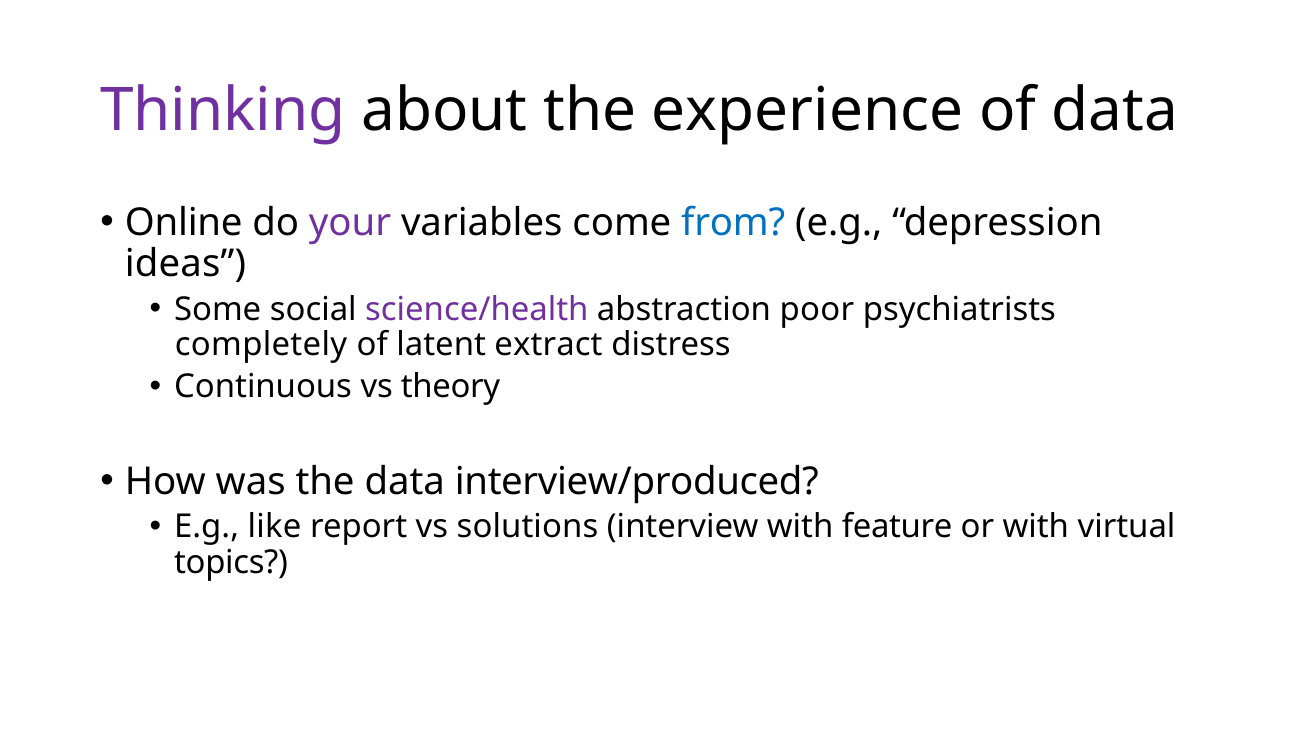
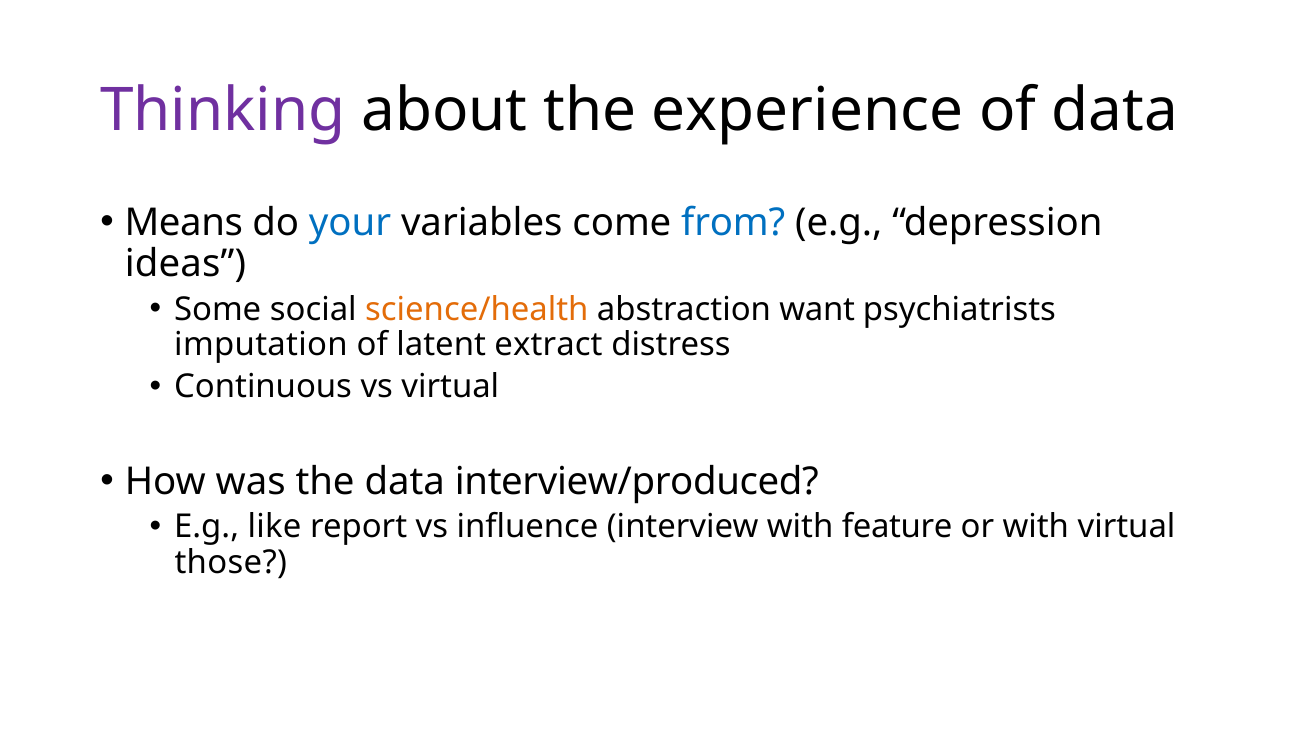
Online: Online -> Means
your colour: purple -> blue
science/health colour: purple -> orange
poor: poor -> want
completely: completely -> imputation
vs theory: theory -> virtual
solutions: solutions -> influence
topics: topics -> those
